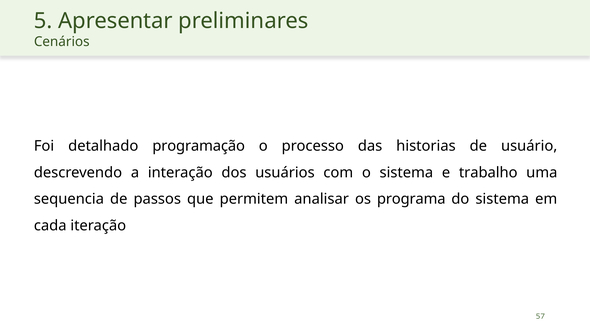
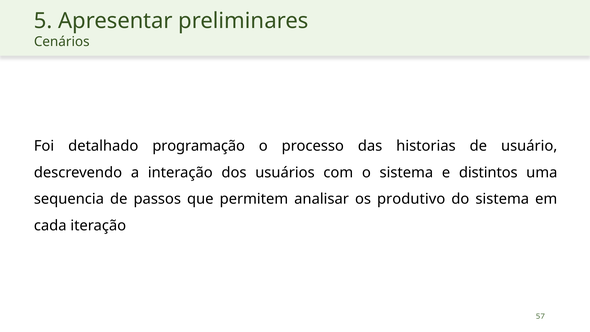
trabalho: trabalho -> distintos
programa: programa -> produtivo
